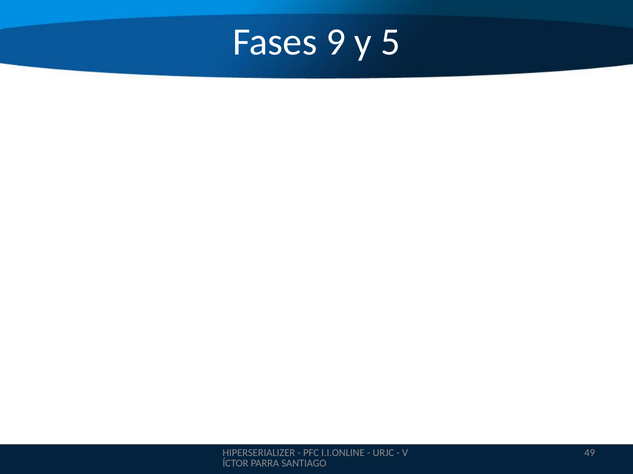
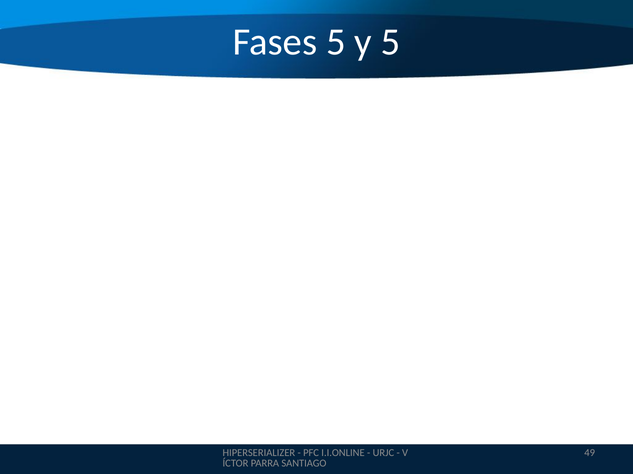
Fases 9: 9 -> 5
